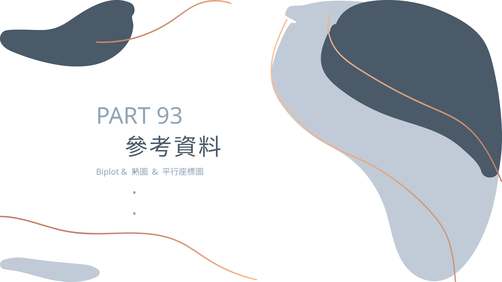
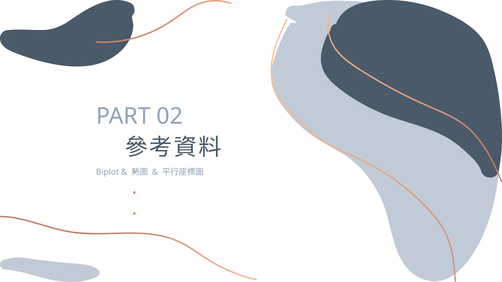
93: 93 -> 02
